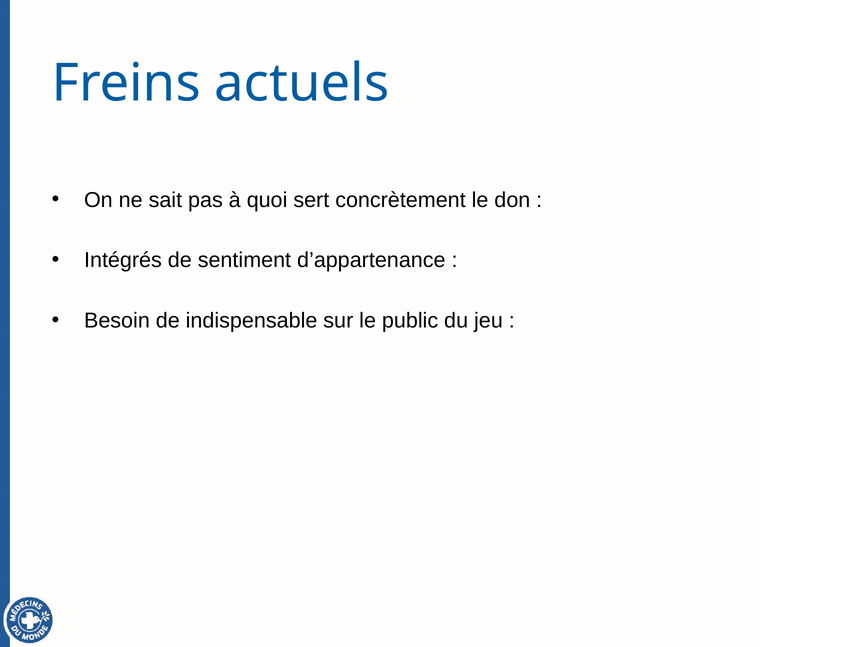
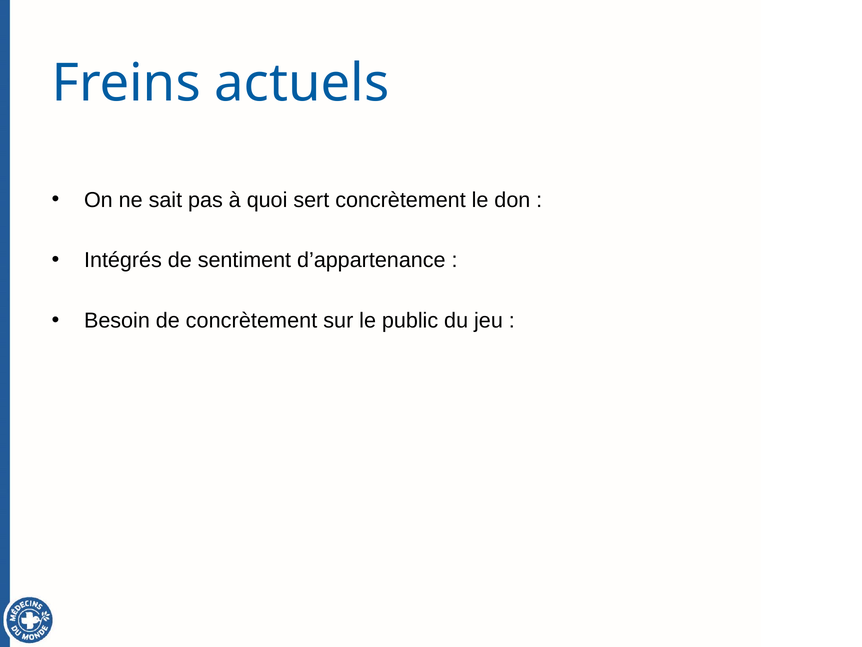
de indispensable: indispensable -> concrètement
